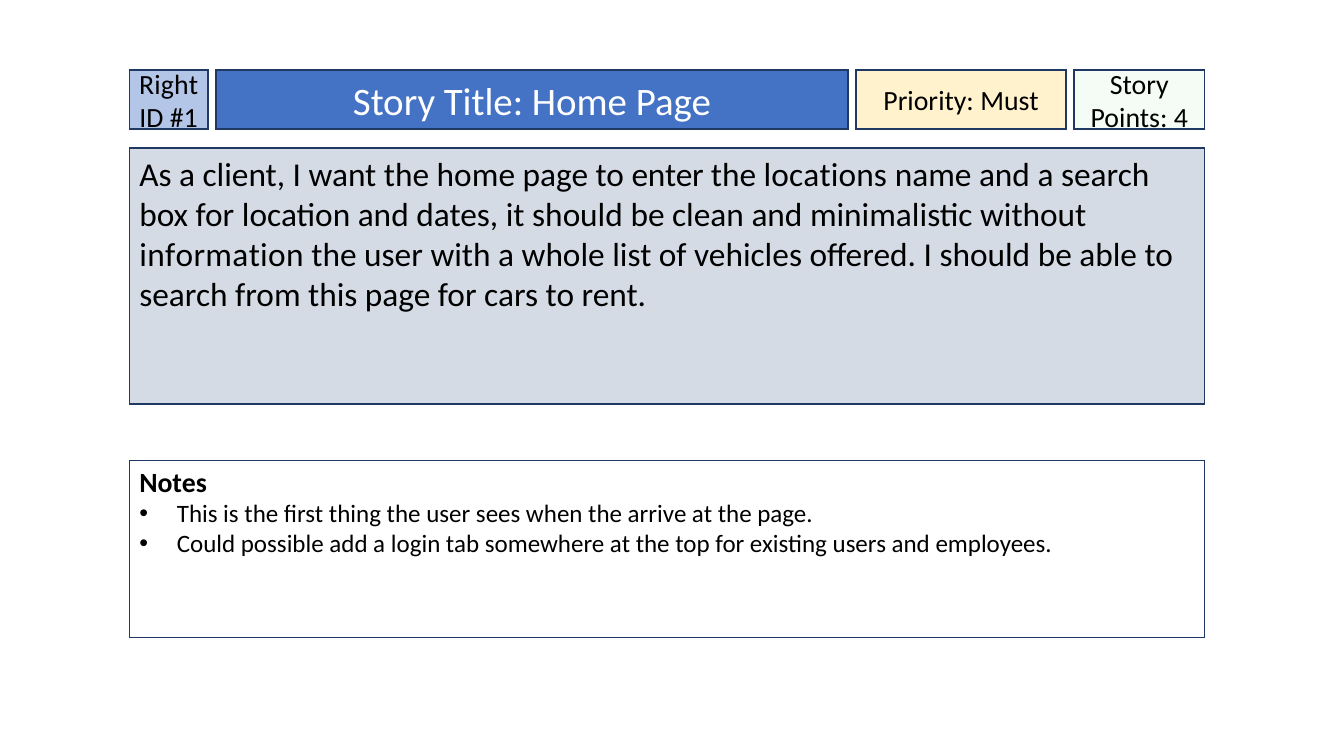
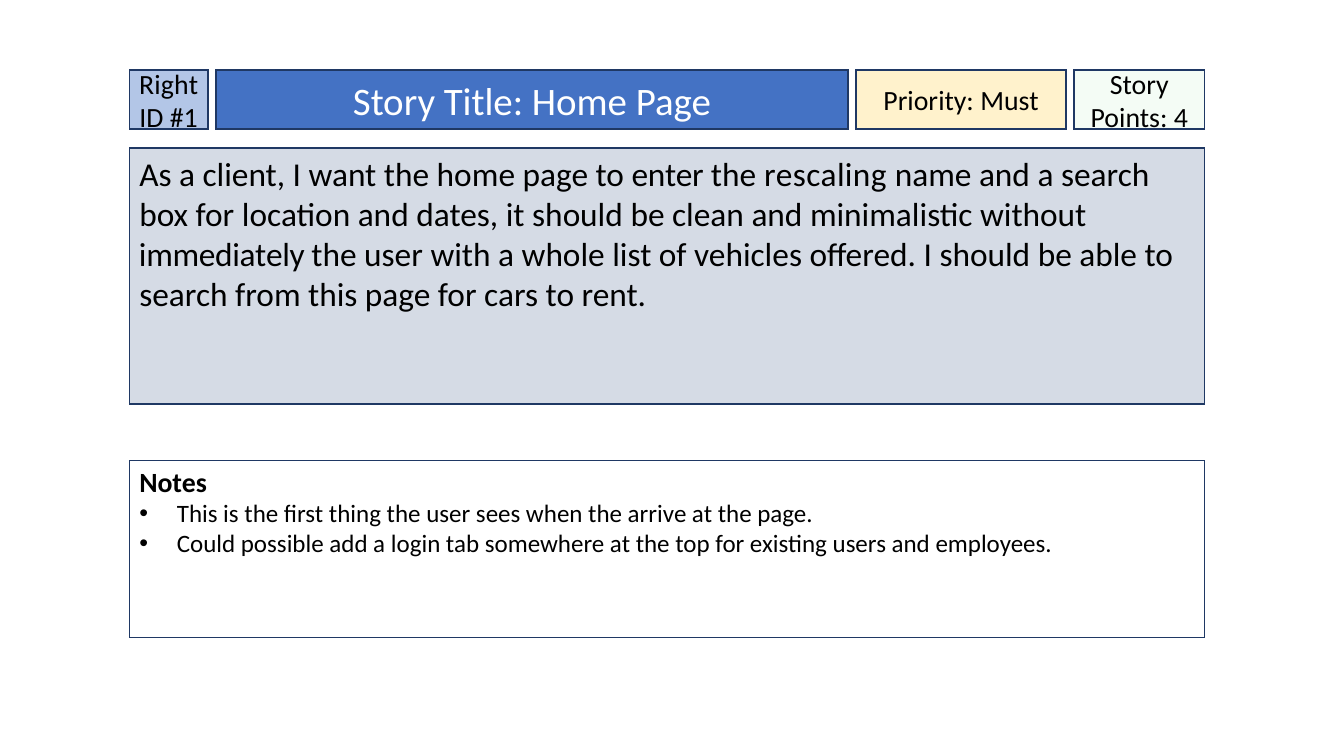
locations: locations -> rescaling
information: information -> immediately
